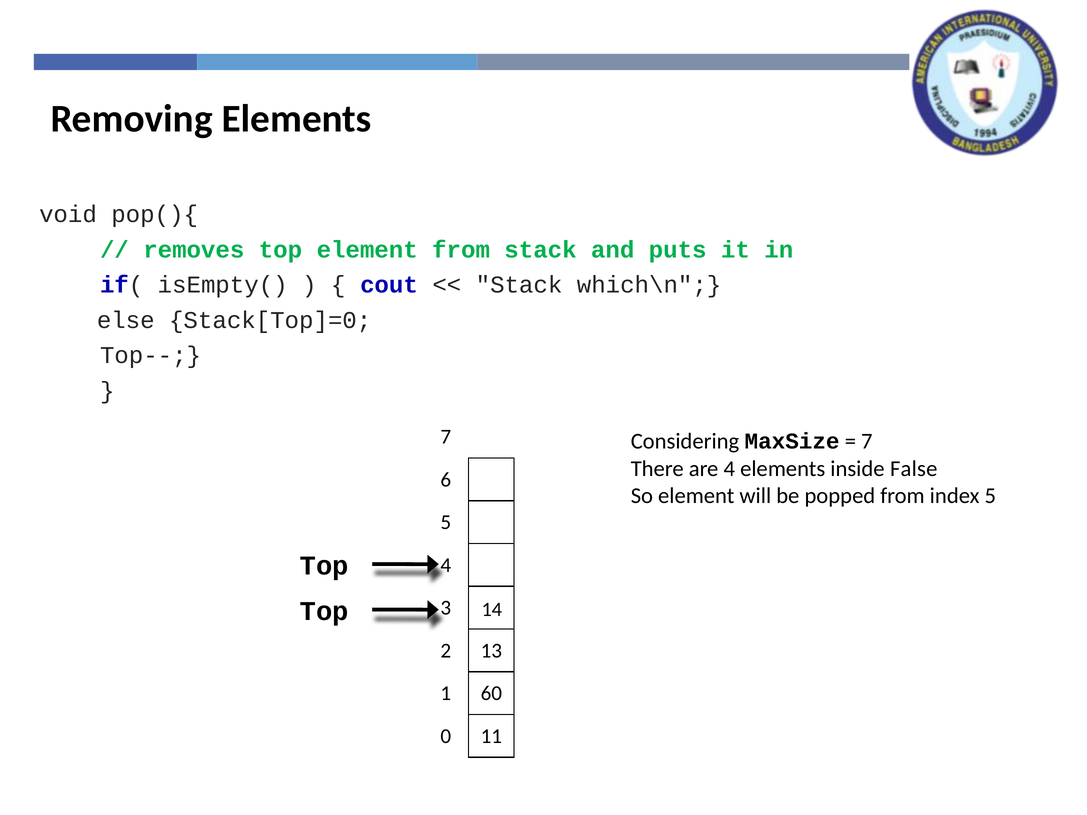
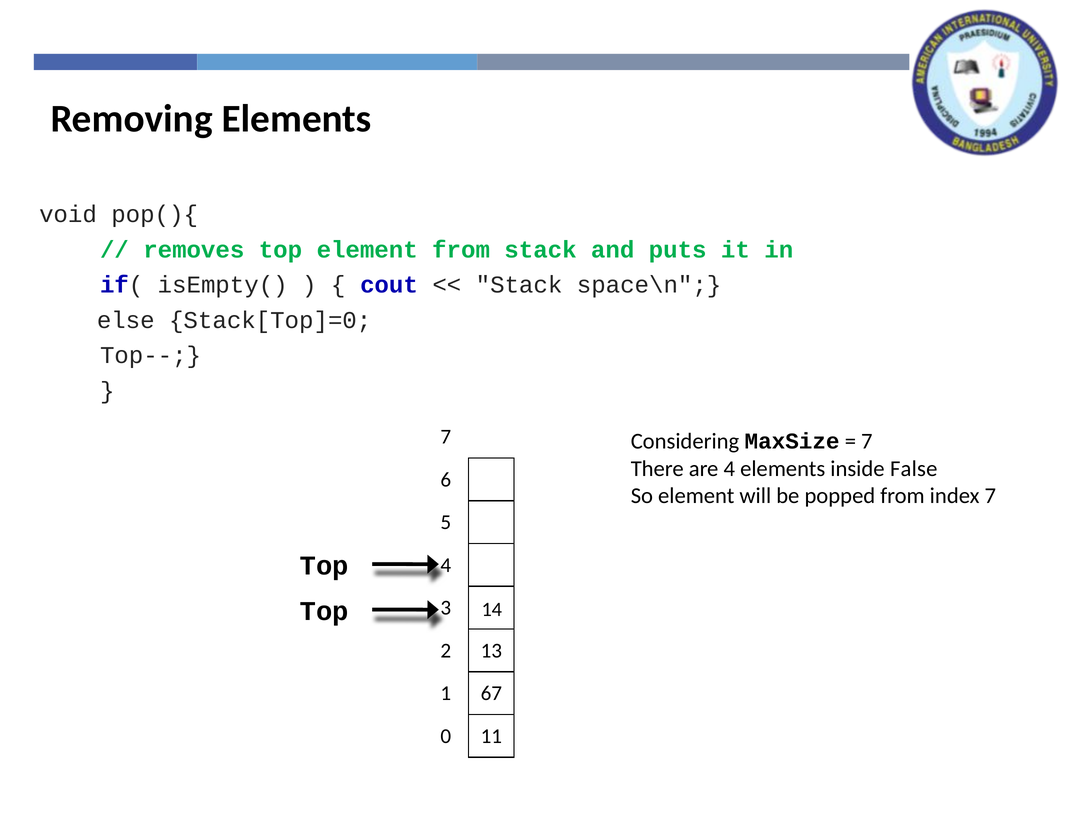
which\n: which\n -> space\n
index 5: 5 -> 7
60: 60 -> 67
